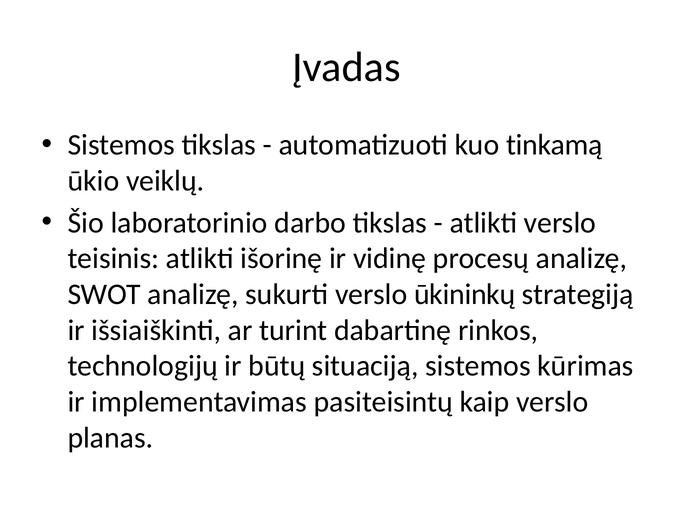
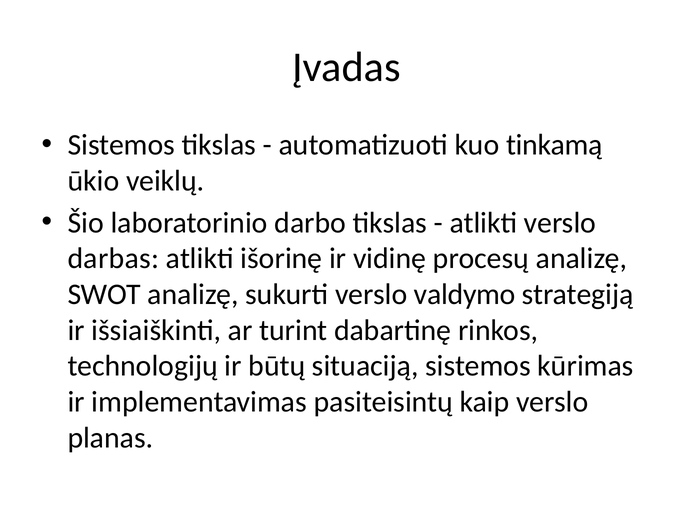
teisinis: teisinis -> darbas
ūkininkų: ūkininkų -> valdymo
